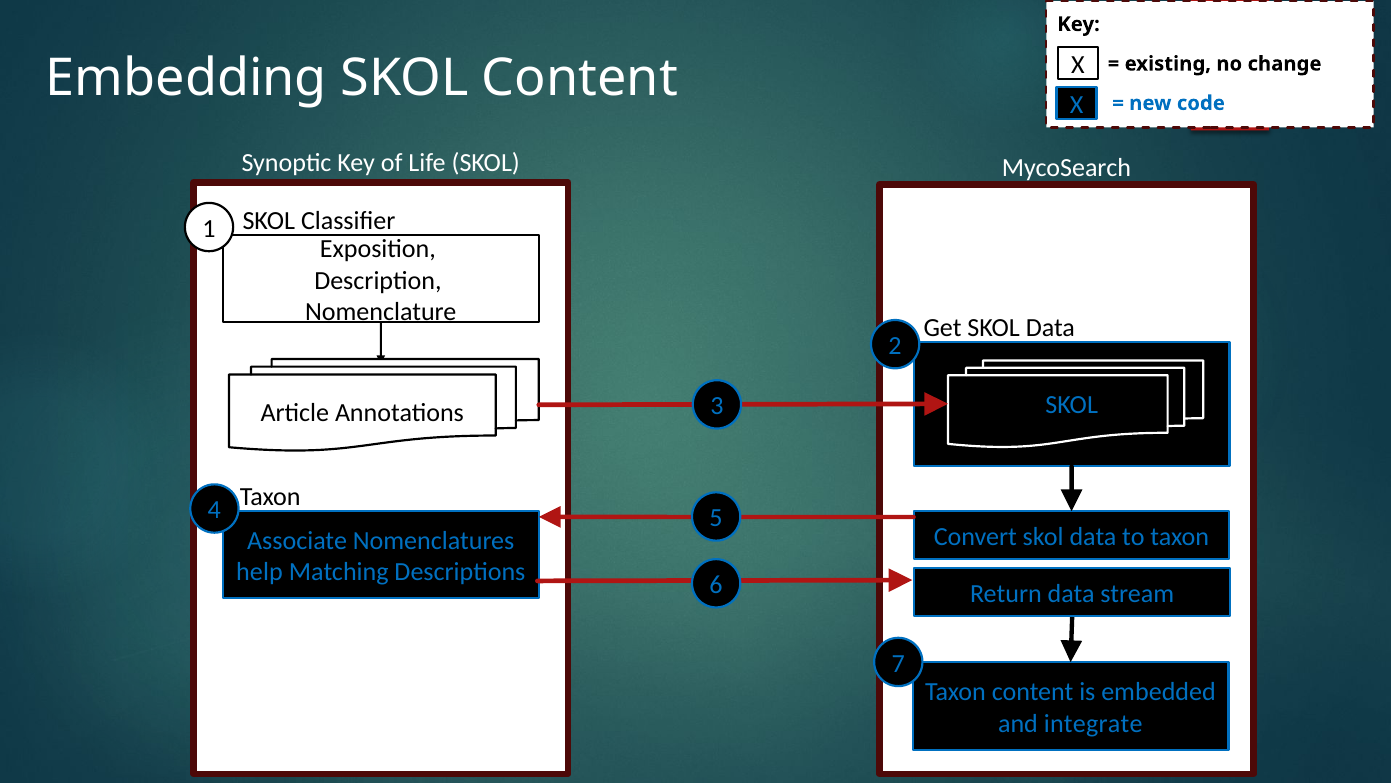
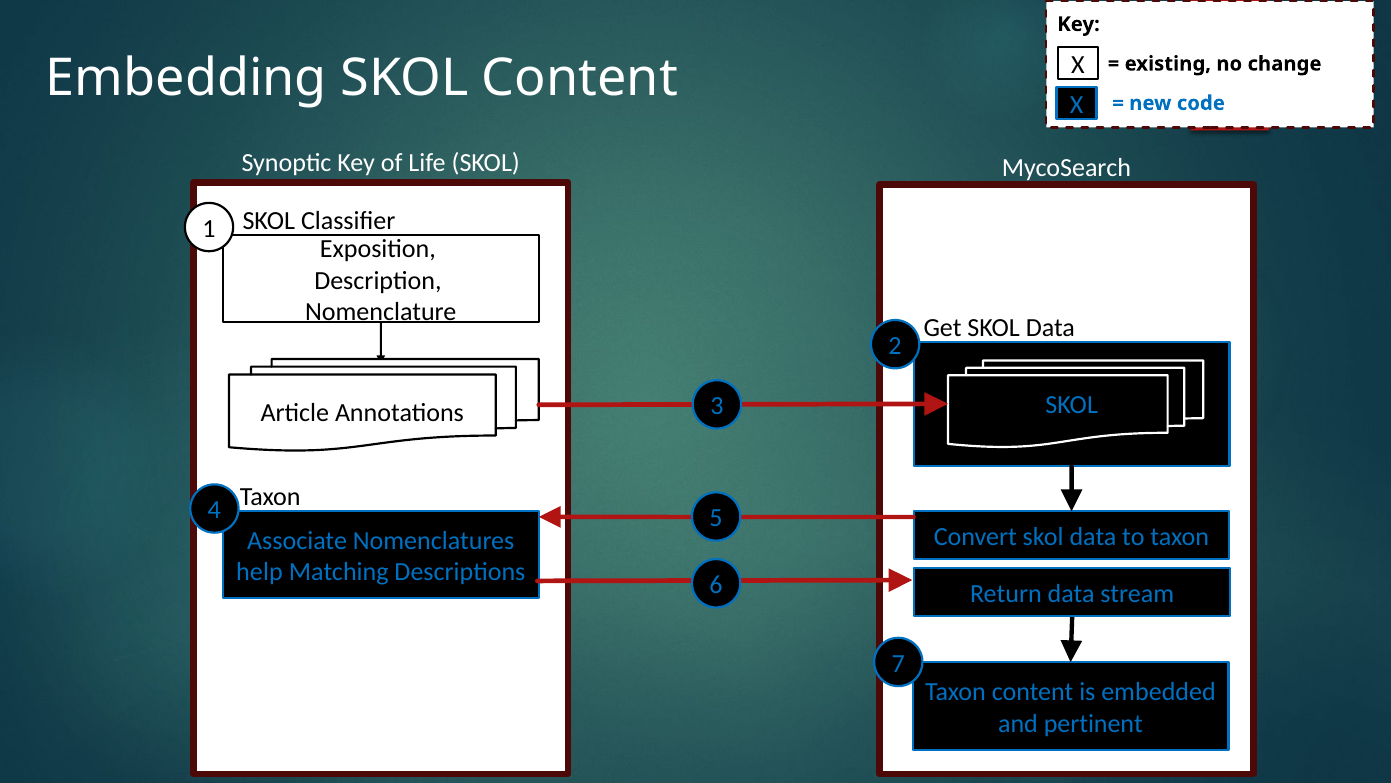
integrate: integrate -> pertinent
